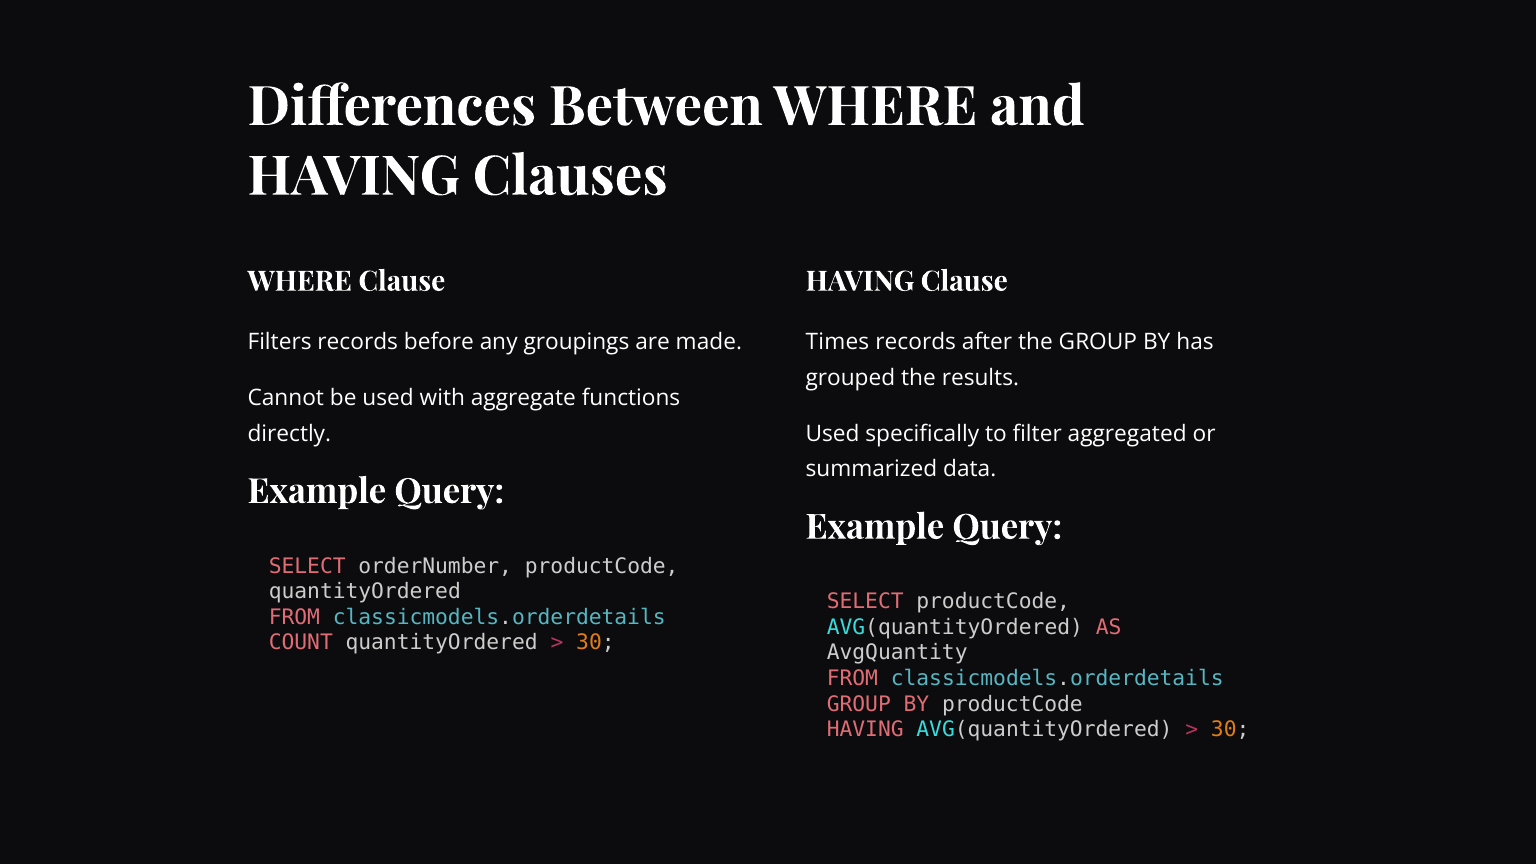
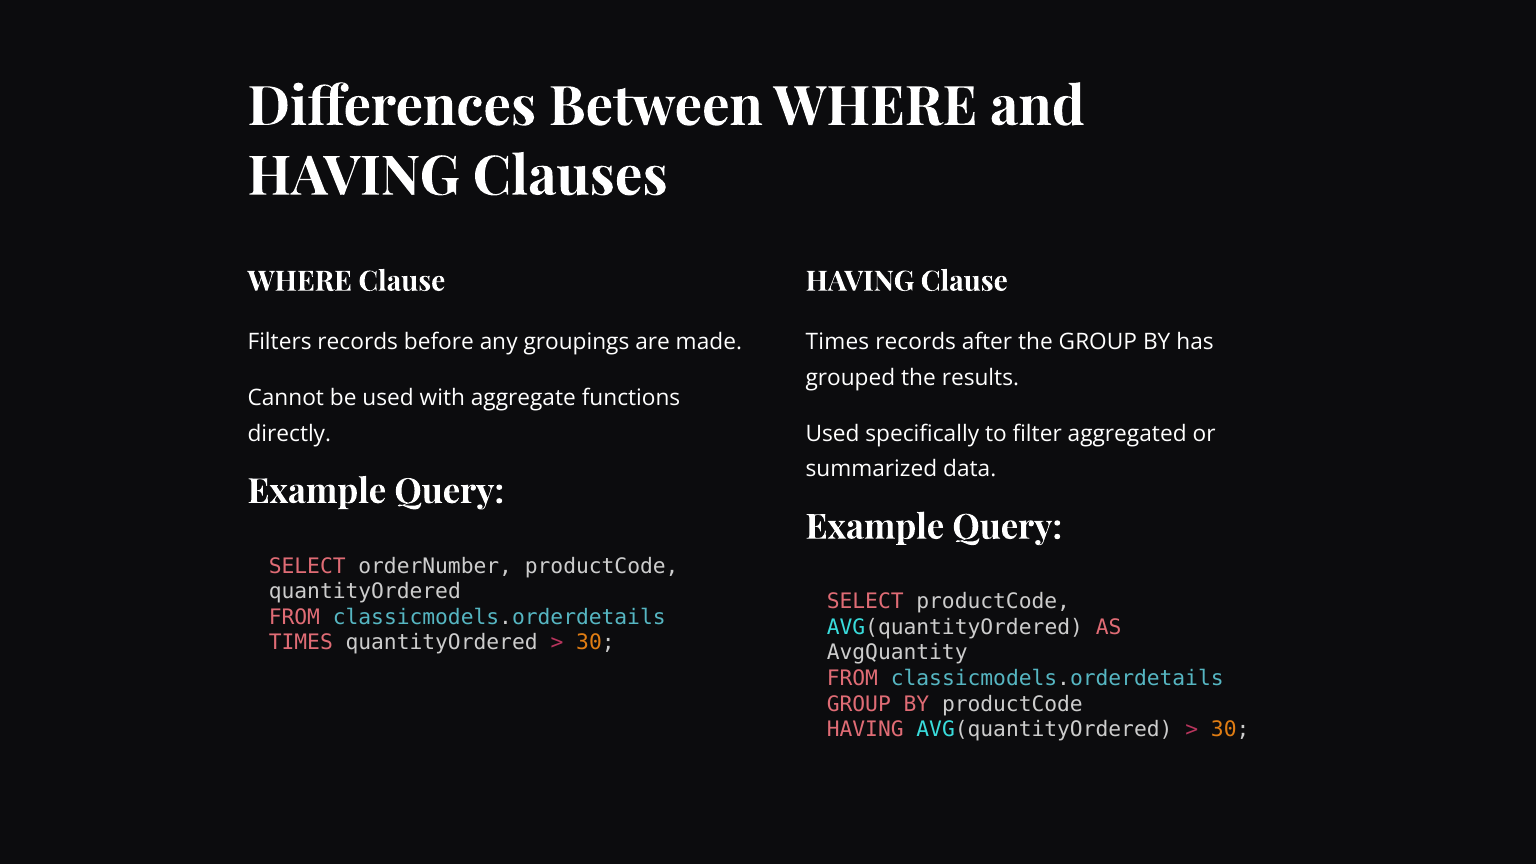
COUNT at (301, 643): COUNT -> TIMES
